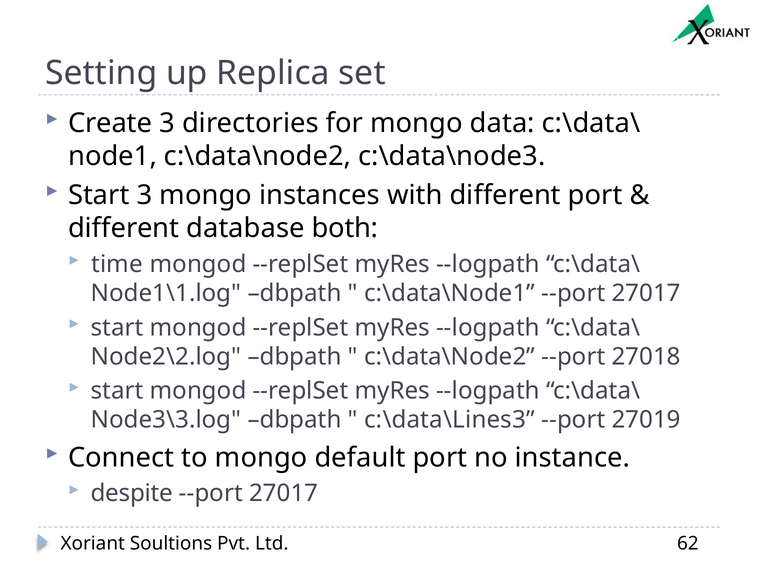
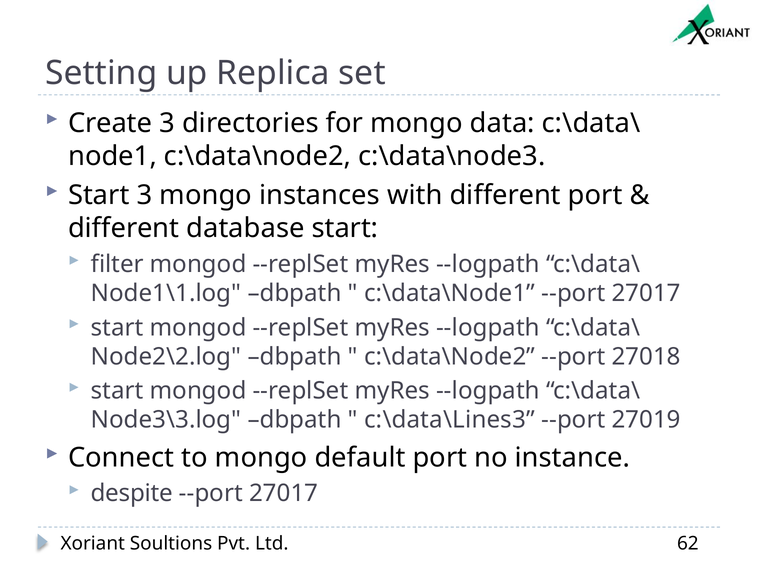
database both: both -> start
time: time -> filter
